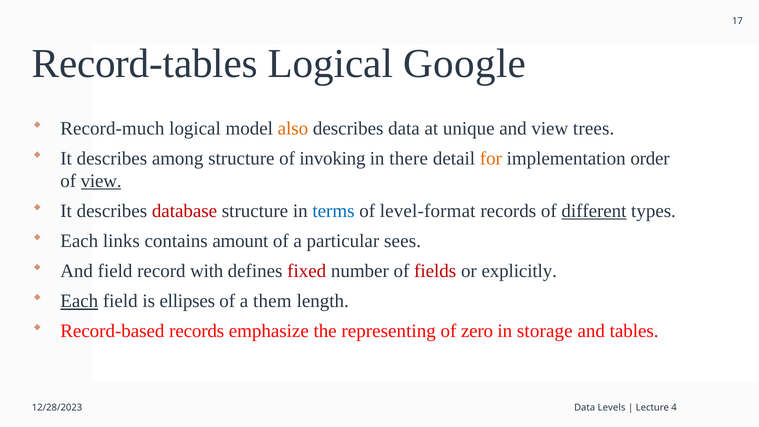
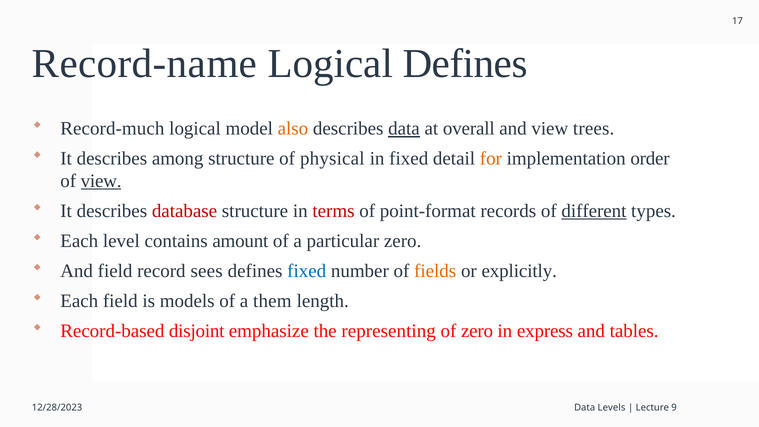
Record-tables: Record-tables -> Record-name
Logical Google: Google -> Defines
data at (404, 129) underline: none -> present
unique: unique -> overall
invoking: invoking -> physical
in there: there -> fixed
terms colour: blue -> red
level-format: level-format -> point-format
links: links -> level
particular sees: sees -> zero
with: with -> sees
fixed at (307, 271) colour: red -> blue
fields colour: red -> orange
Each at (79, 301) underline: present -> none
ellipses: ellipses -> models
Record-based records: records -> disjoint
storage: storage -> express
4: 4 -> 9
